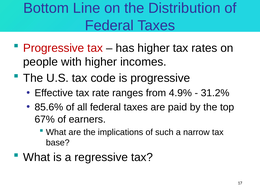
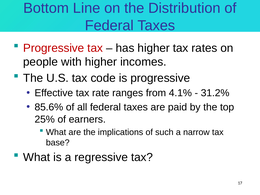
4.9%: 4.9% -> 4.1%
67%: 67% -> 25%
